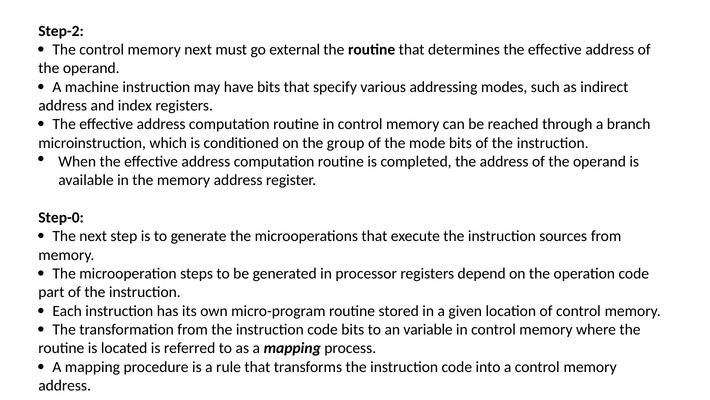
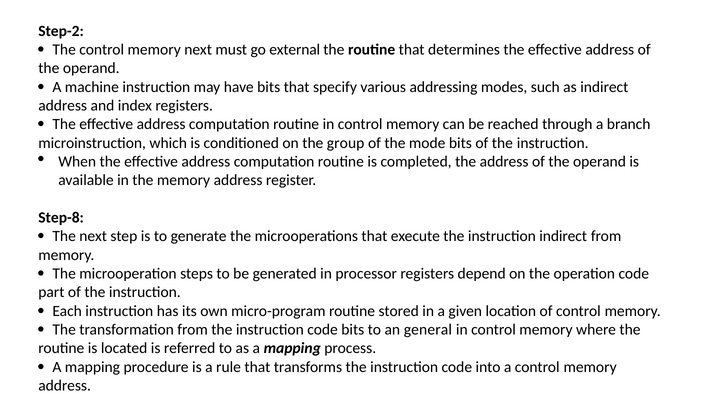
Step-0: Step-0 -> Step-8
instruction sources: sources -> indirect
variable: variable -> general
